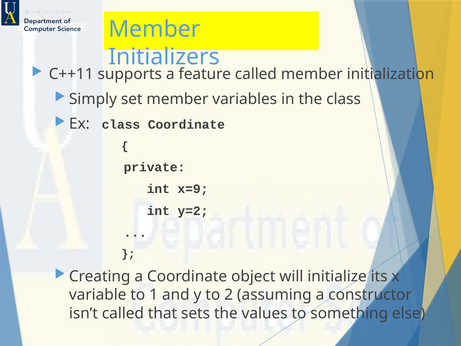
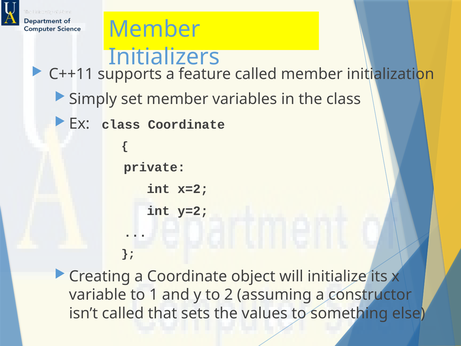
x=9: x=9 -> x=2
